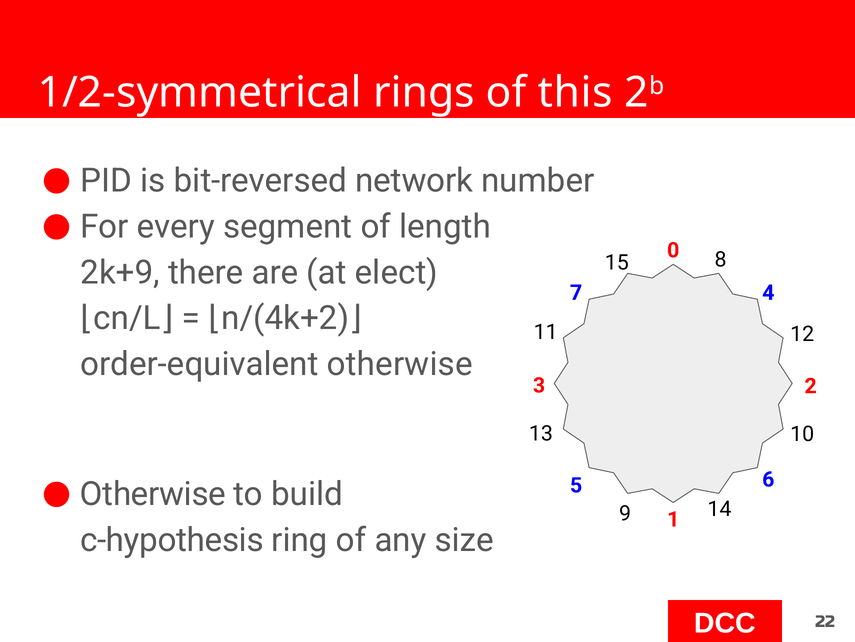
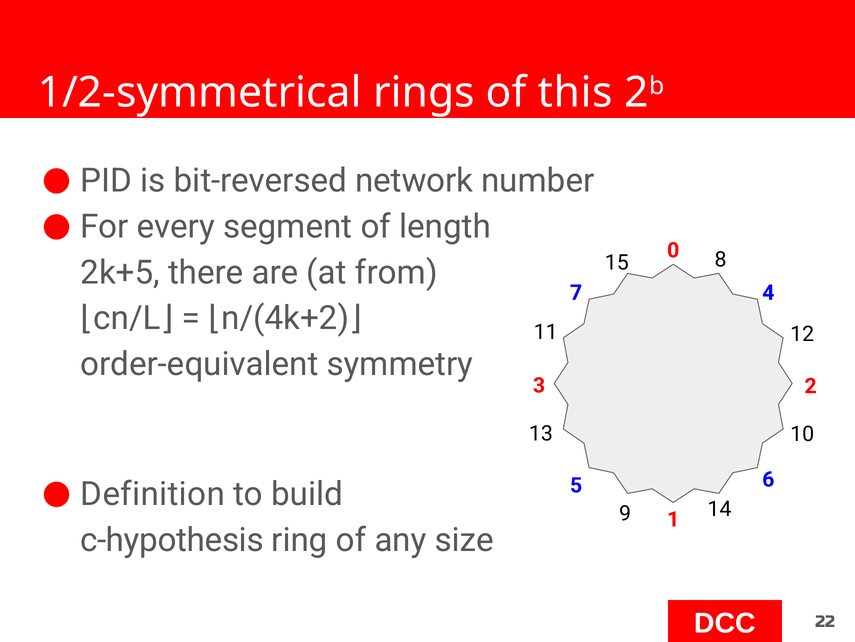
2k+9: 2k+9 -> 2k+5
elect: elect -> from
order-equivalent otherwise: otherwise -> symmetry
Otherwise at (153, 494): Otherwise -> Definition
